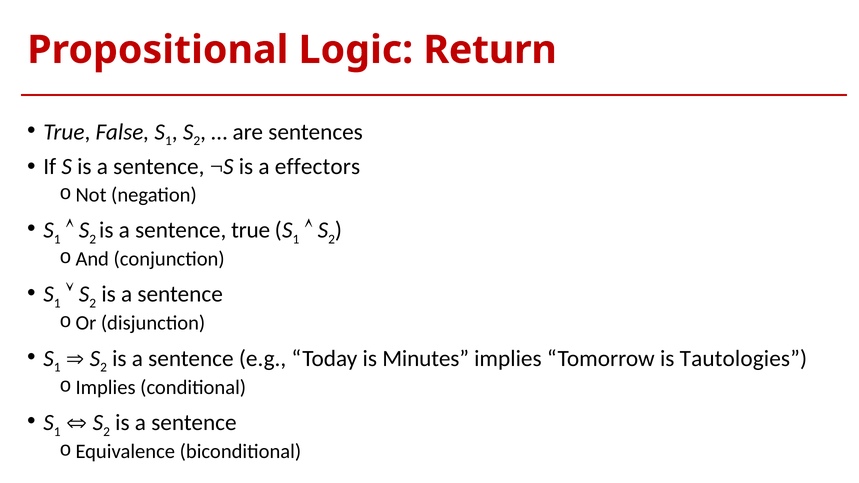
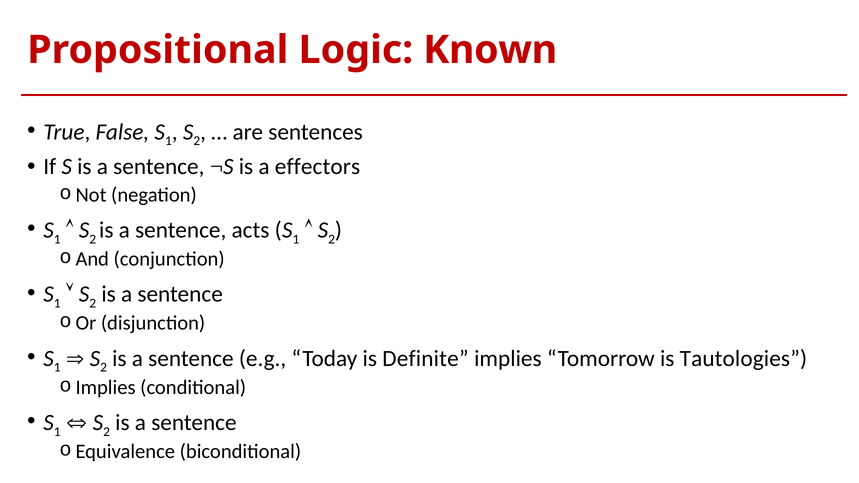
Return: Return -> Known
sentence true: true -> acts
Minutes: Minutes -> Definite
